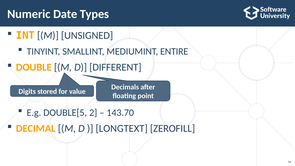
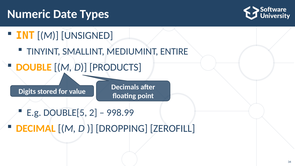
DIFFERENT: DIFFERENT -> PRODUCTS
143.70: 143.70 -> 998.99
LONGTEXT: LONGTEXT -> DROPPING
